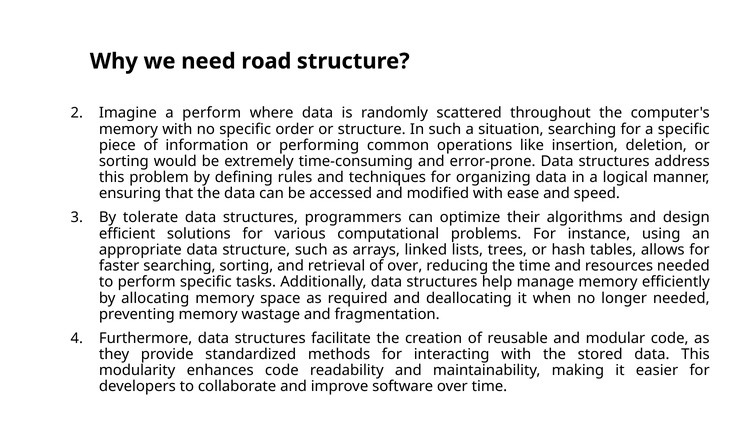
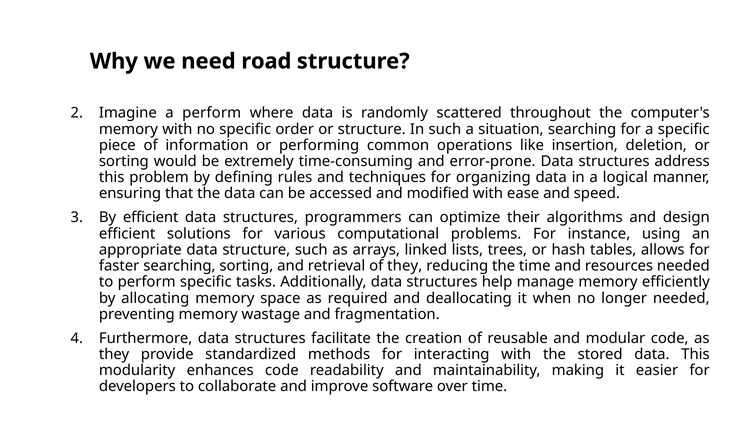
By tolerate: tolerate -> efficient
of over: over -> they
